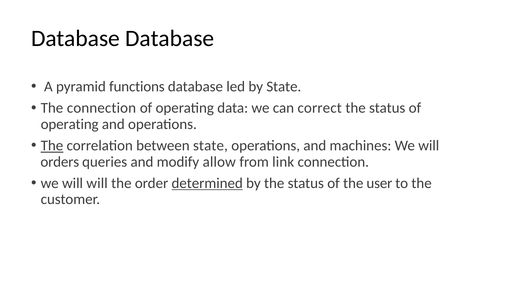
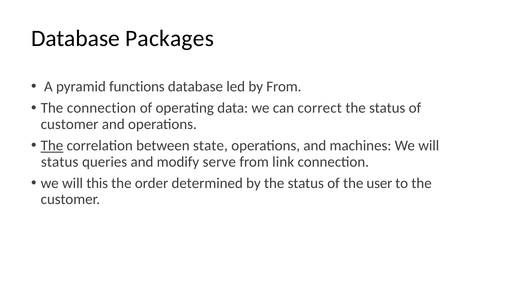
Database Database: Database -> Packages
by State: State -> From
operating at (70, 124): operating -> customer
orders at (60, 162): orders -> status
allow: allow -> serve
will will: will -> this
determined underline: present -> none
